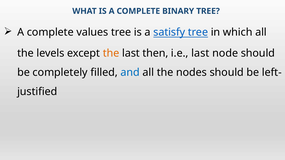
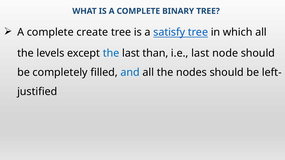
values: values -> create
the at (111, 53) colour: orange -> blue
then: then -> than
